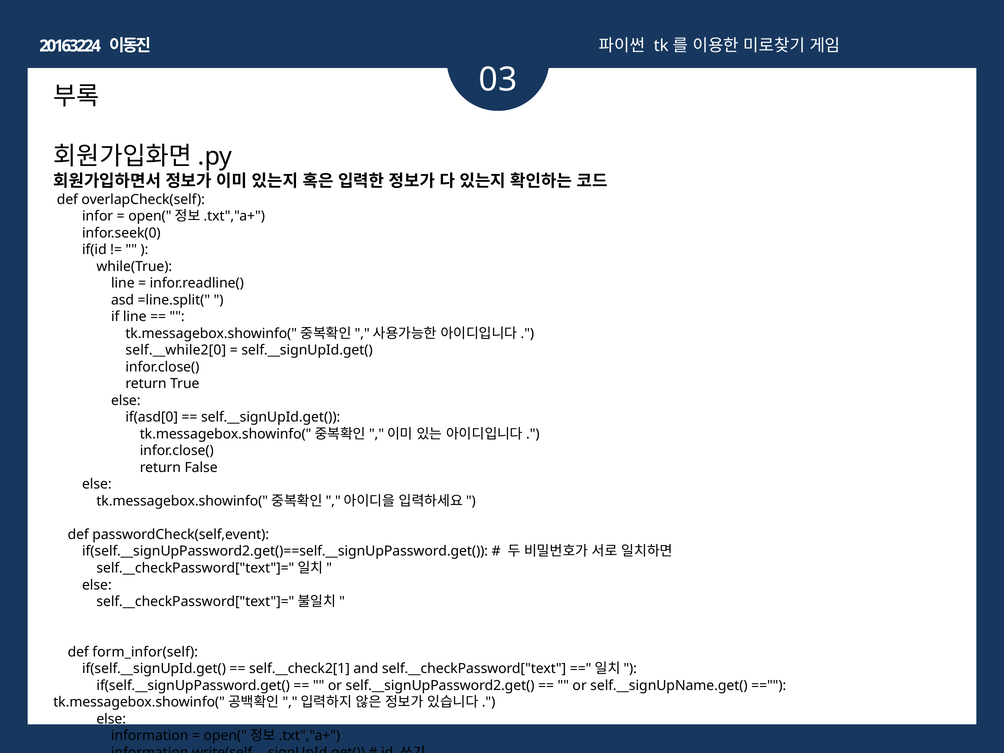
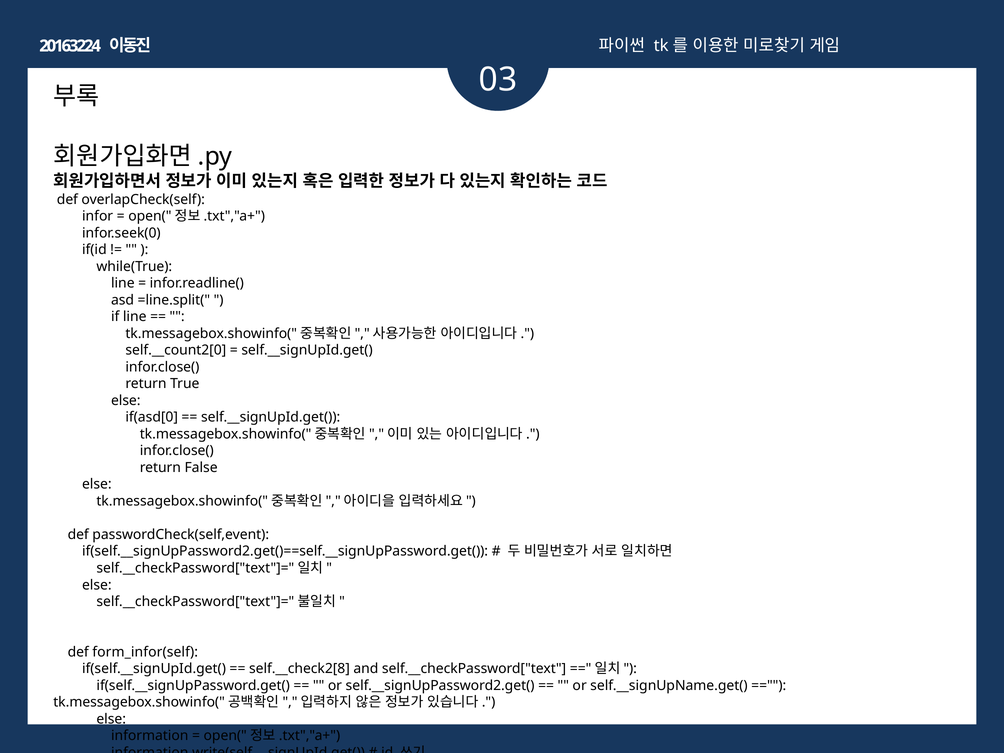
self.__while2[0: self.__while2[0 -> self.__count2[0
self.__check2[1: self.__check2[1 -> self.__check2[8
